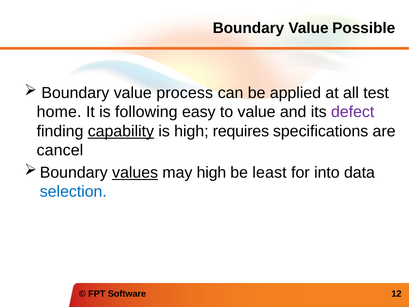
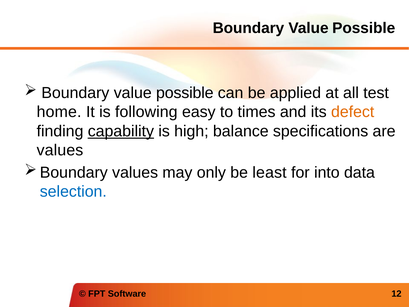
process at (185, 93): process -> possible
to value: value -> times
defect colour: purple -> orange
requires: requires -> balance
cancel at (60, 150): cancel -> values
values at (135, 172) underline: present -> none
may high: high -> only
